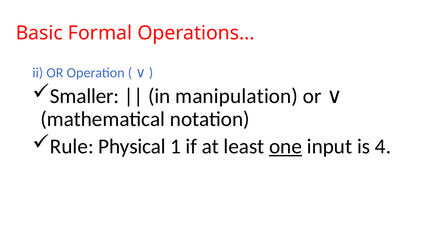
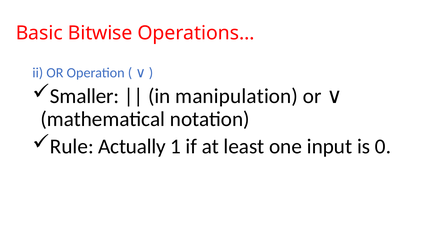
Formal: Formal -> Bitwise
Physical: Physical -> Actually
one underline: present -> none
4: 4 -> 0
